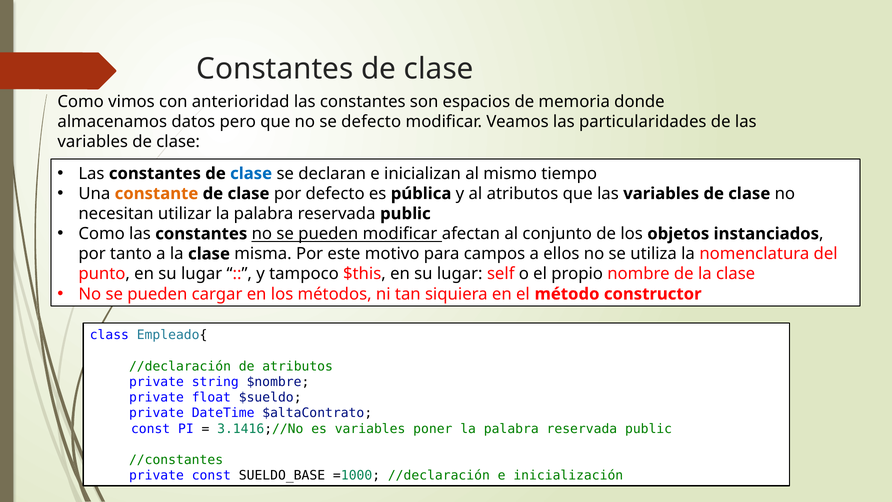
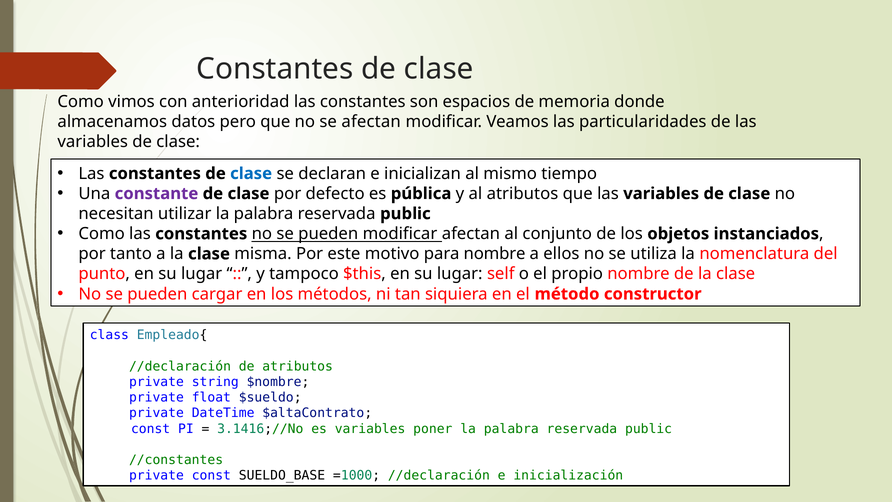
se defecto: defecto -> afectan
constante colour: orange -> purple
para campos: campos -> nombre
